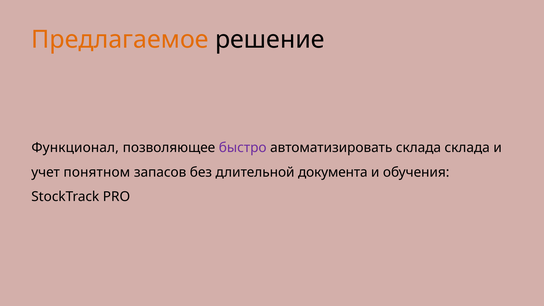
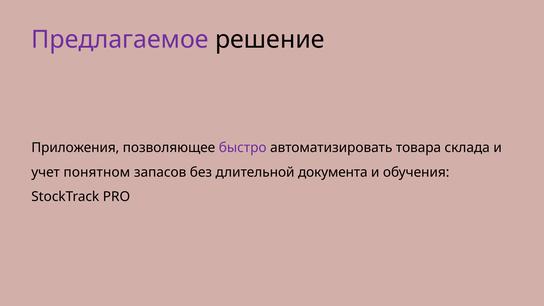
Предлагаемое colour: orange -> purple
Функционал: Функционал -> Приложения
автоматизировать склада: склада -> товара
